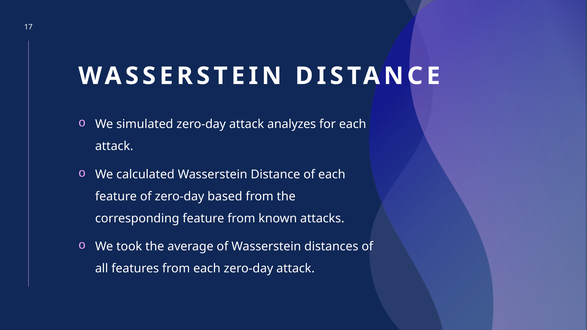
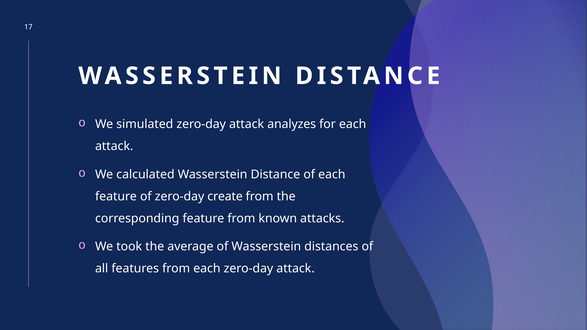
based: based -> create
